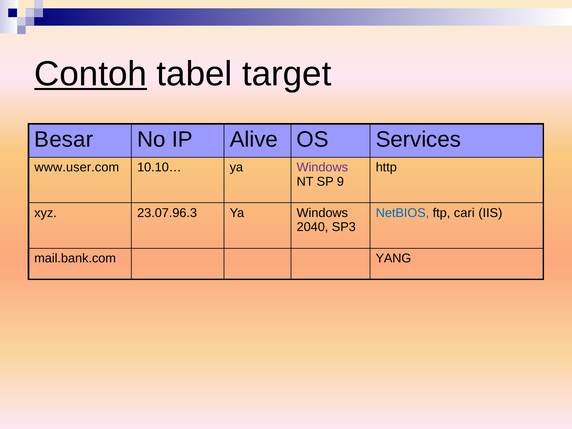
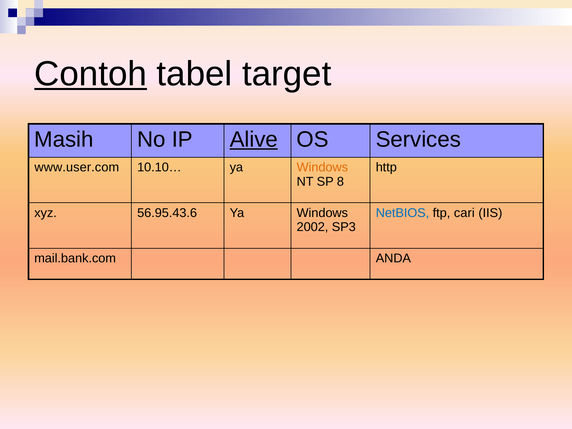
Besar: Besar -> Masih
Alive underline: none -> present
Windows at (322, 167) colour: purple -> orange
9: 9 -> 8
23.07.96.3: 23.07.96.3 -> 56.95.43.6
2040: 2040 -> 2002
YANG: YANG -> ANDA
